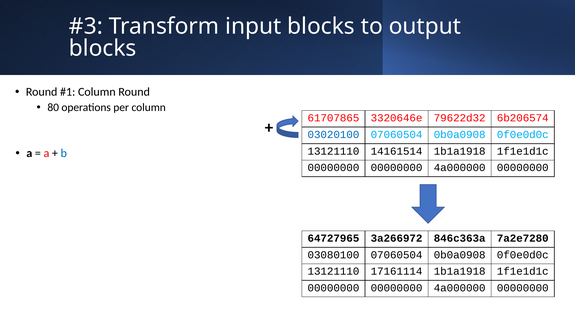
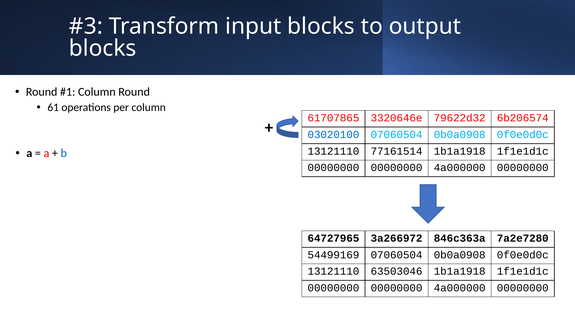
80: 80 -> 61
14161514: 14161514 -> 77161514
03080100: 03080100 -> 54499169
17161114: 17161114 -> 63503046
